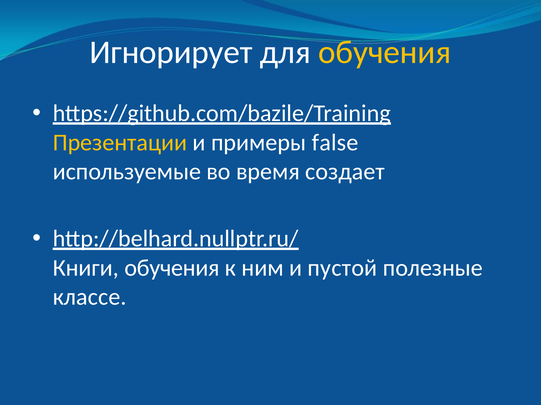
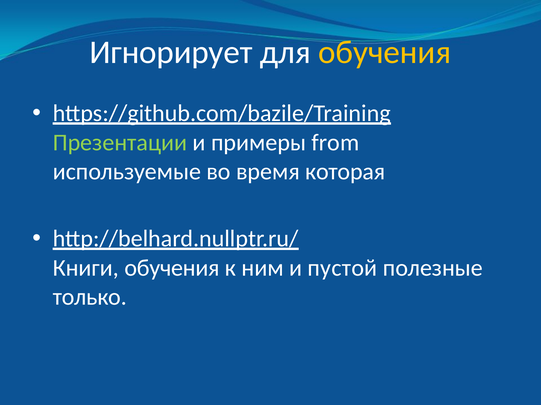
Презентации colour: yellow -> light green
false: false -> from
создает: создает -> которая
классе: классе -> только
